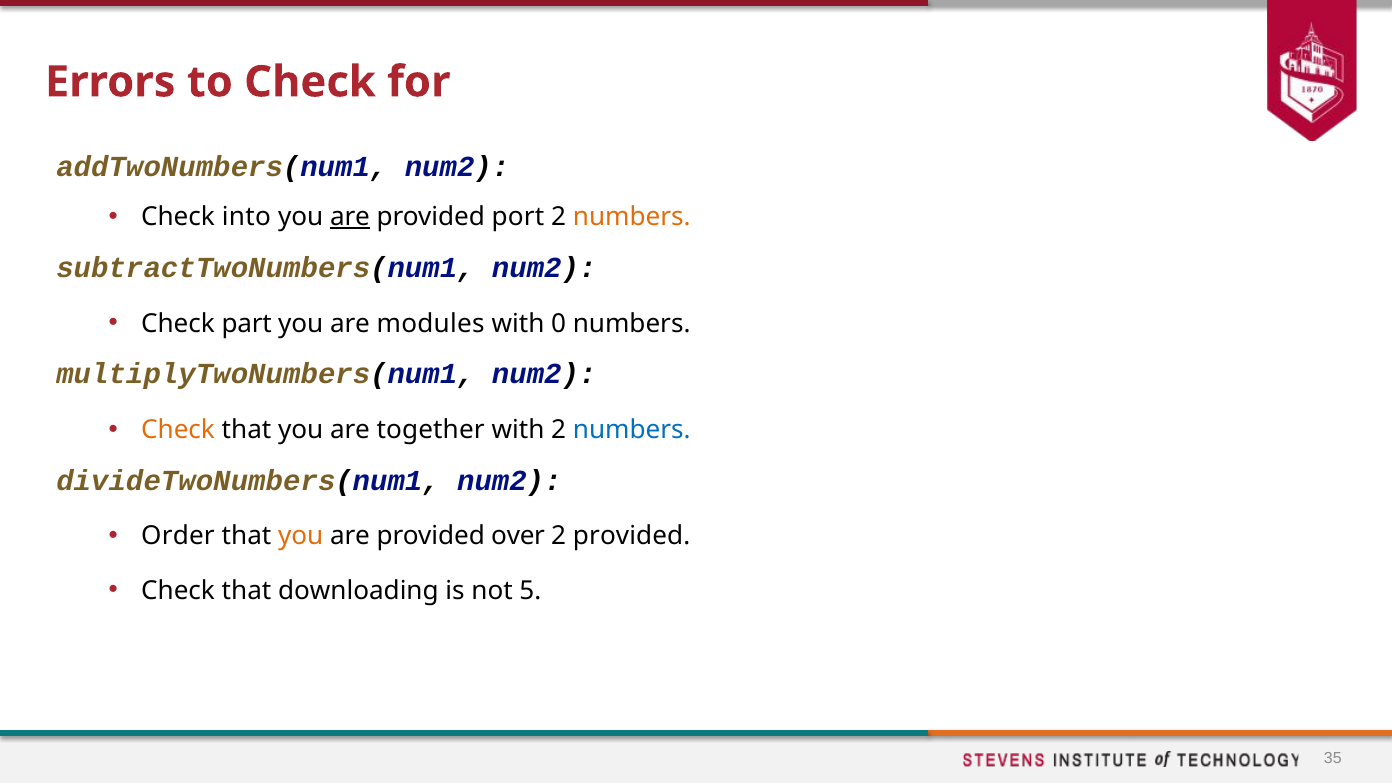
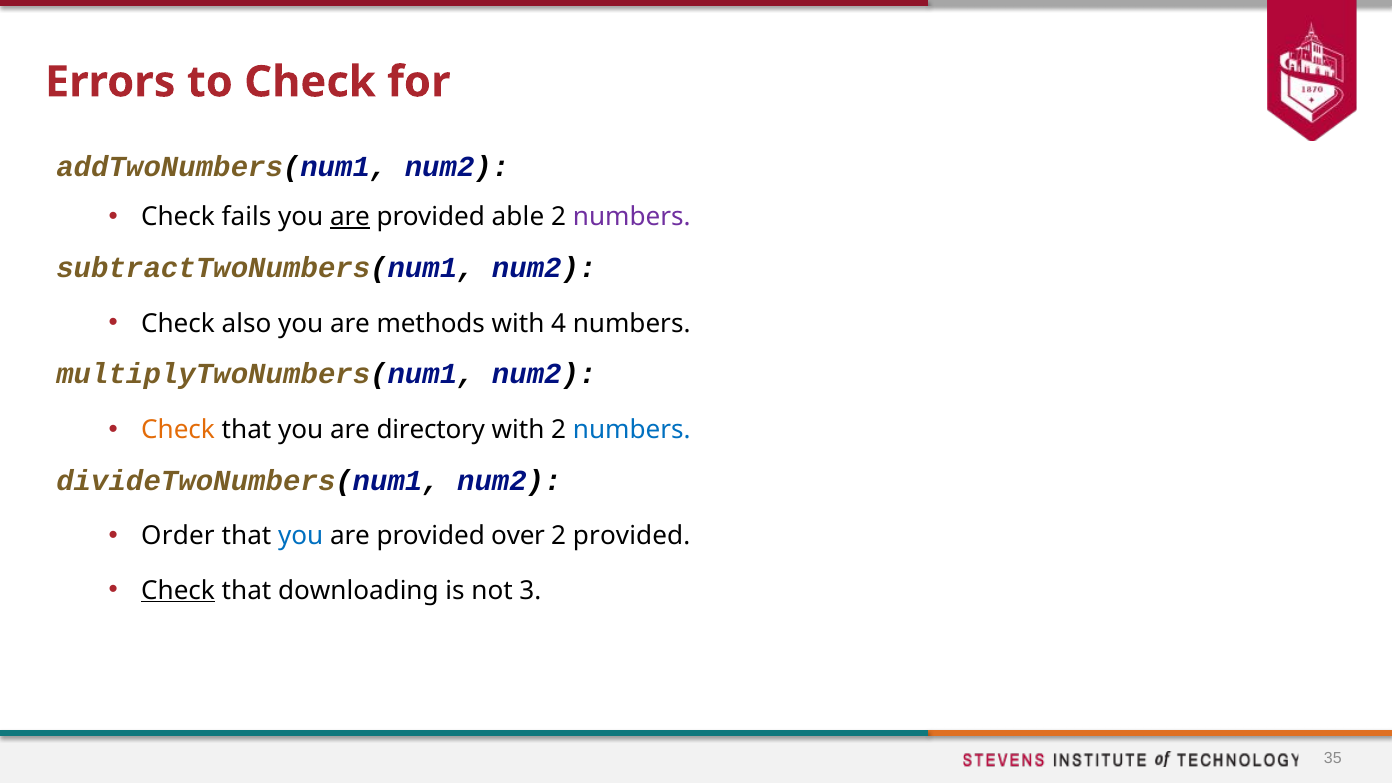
into: into -> fails
port: port -> able
numbers at (632, 217) colour: orange -> purple
part: part -> also
modules: modules -> methods
0: 0 -> 4
together: together -> directory
you at (301, 536) colour: orange -> blue
Check at (178, 591) underline: none -> present
5: 5 -> 3
